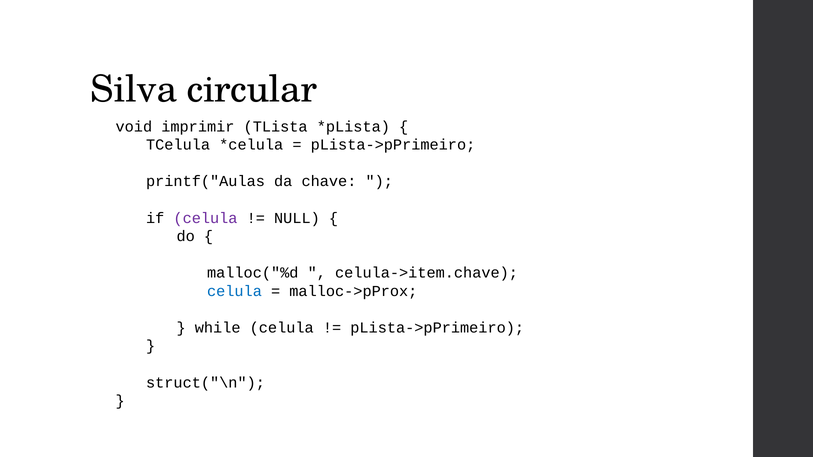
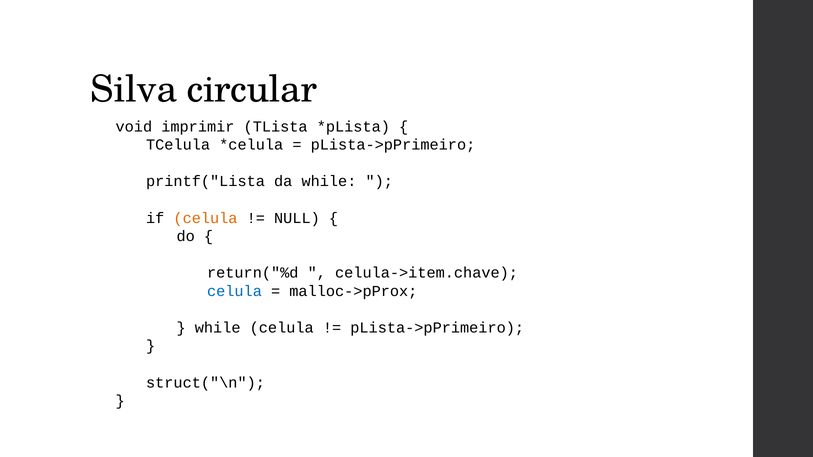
printf("Aulas: printf("Aulas -> printf("Lista
da chave: chave -> while
celula at (206, 218) colour: purple -> orange
malloc("%d: malloc("%d -> return("%d
